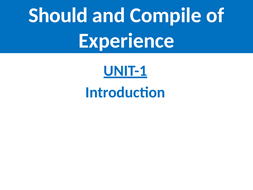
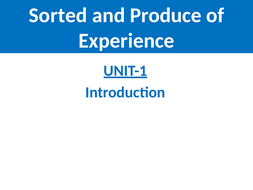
Should: Should -> Sorted
Compile: Compile -> Produce
